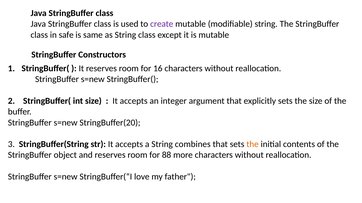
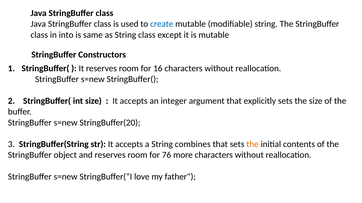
create colour: purple -> blue
safe: safe -> into
88: 88 -> 76
